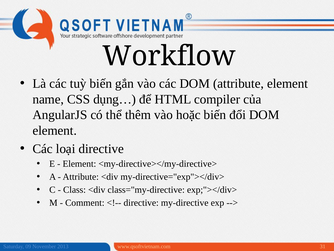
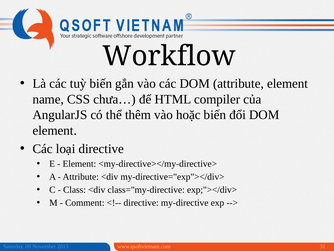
dụng…: dụng… -> chưa…
